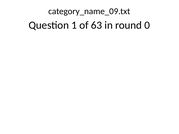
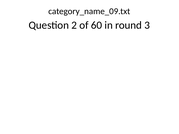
1: 1 -> 2
63: 63 -> 60
0: 0 -> 3
